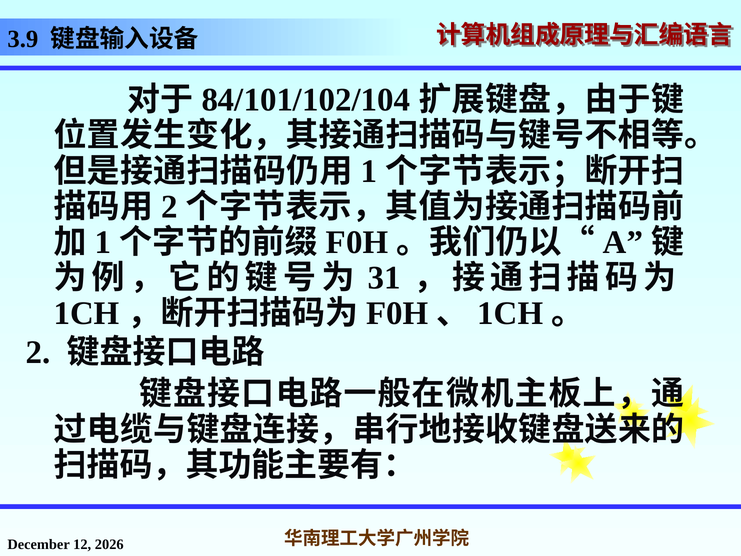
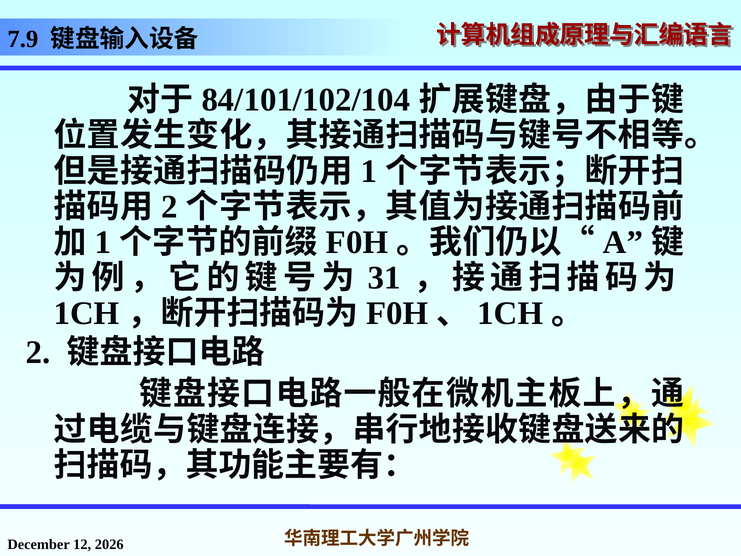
3.9: 3.9 -> 7.9
